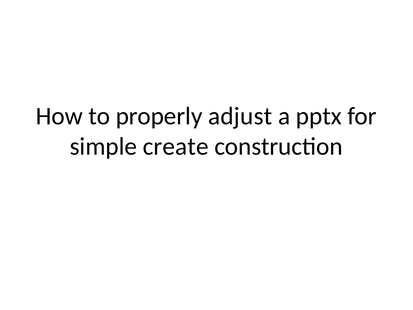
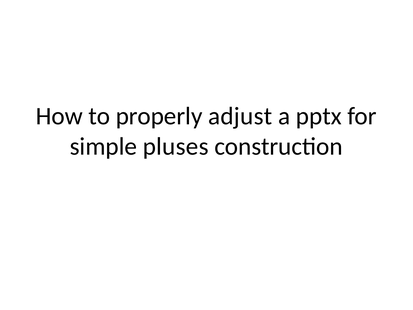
create: create -> pluses
